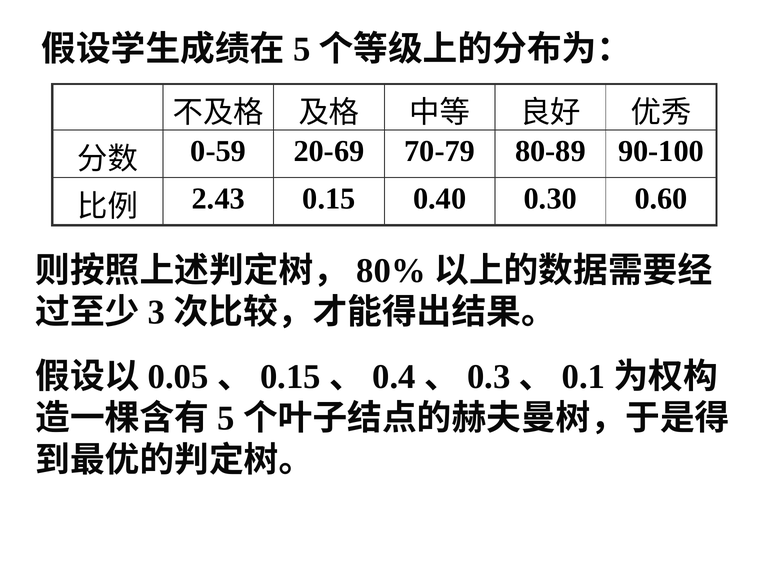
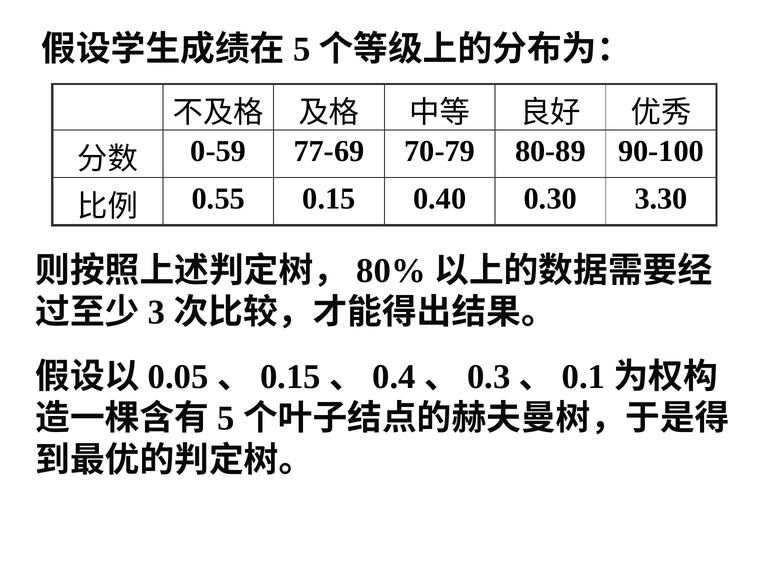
20-69: 20-69 -> 77-69
2.43: 2.43 -> 0.55
0.60: 0.60 -> 3.30
